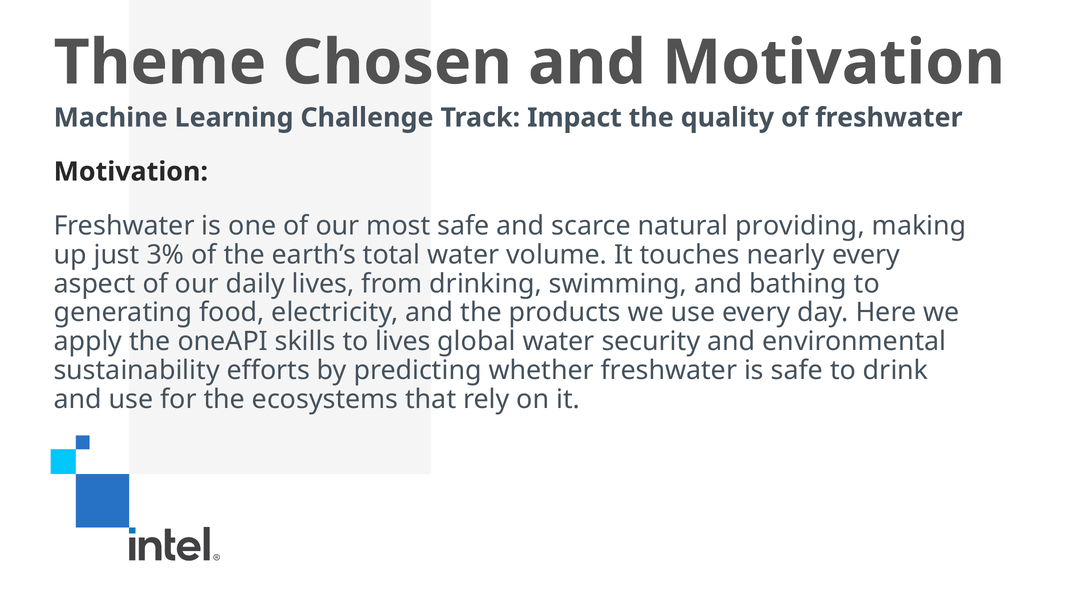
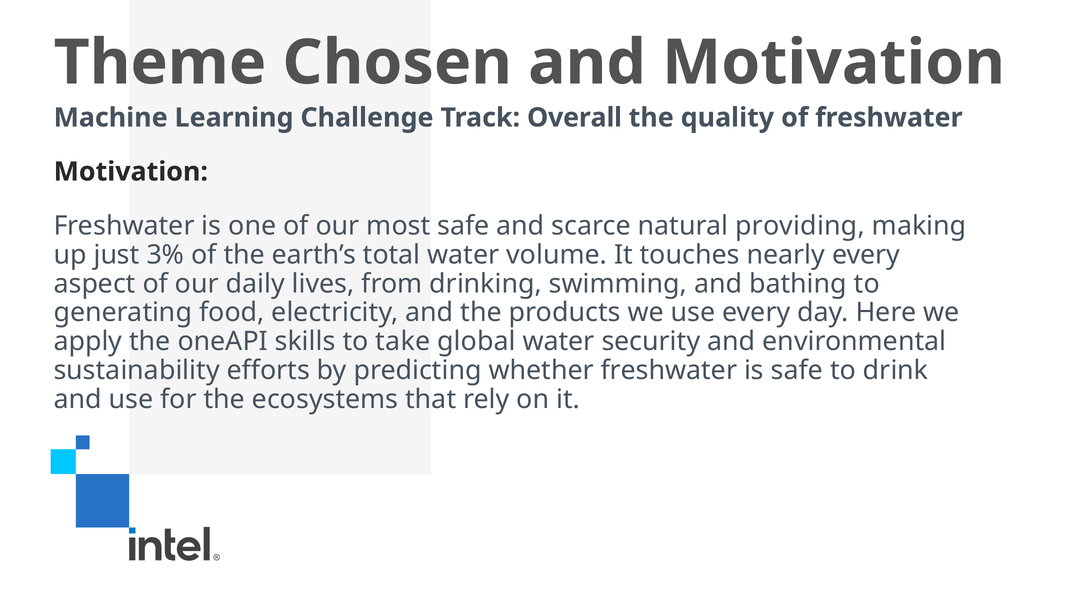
Impact: Impact -> Overall
to lives: lives -> take
